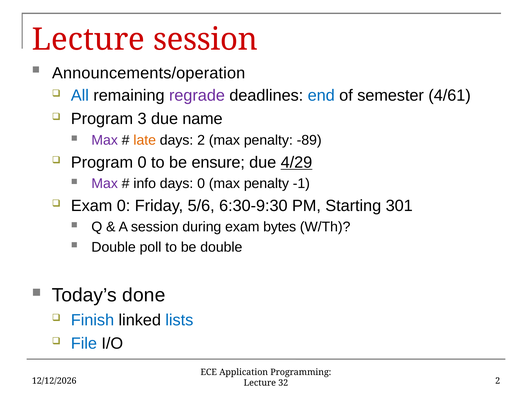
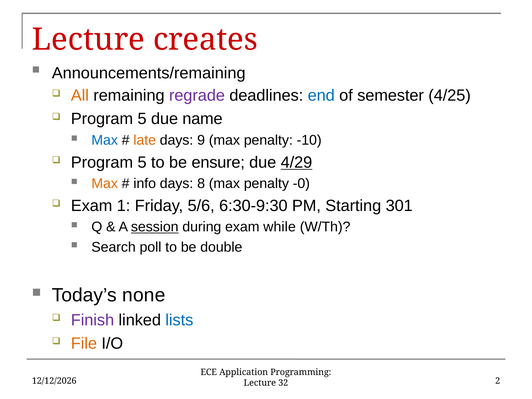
Lecture session: session -> creates
Announcements/operation: Announcements/operation -> Announcements/remaining
All colour: blue -> orange
4/61: 4/61 -> 4/25
3 at (142, 119): 3 -> 5
Max at (105, 140) colour: purple -> blue
days 2: 2 -> 9
-89: -89 -> -10
0 at (142, 162): 0 -> 5
Max at (105, 184) colour: purple -> orange
days 0: 0 -> 8
-1: -1 -> -0
Exam 0: 0 -> 1
session at (155, 227) underline: none -> present
bytes: bytes -> while
Double at (114, 247): Double -> Search
done: done -> none
Finish colour: blue -> purple
File colour: blue -> orange
